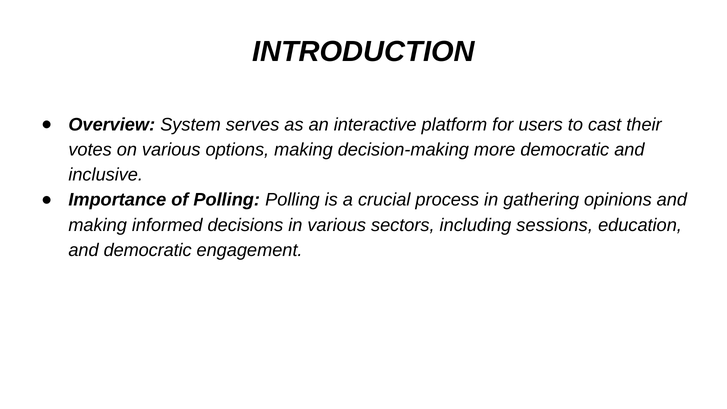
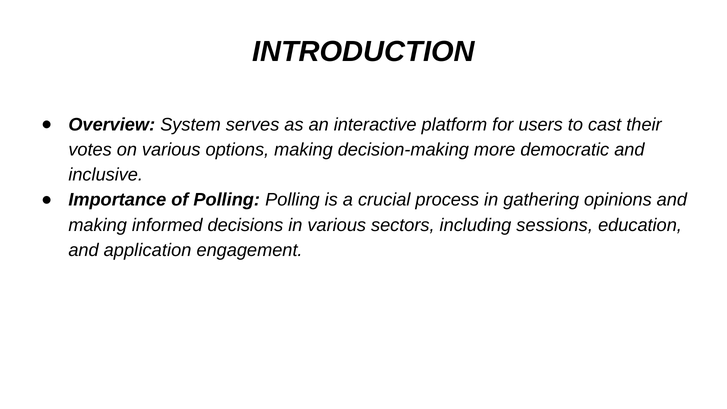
and democratic: democratic -> application
